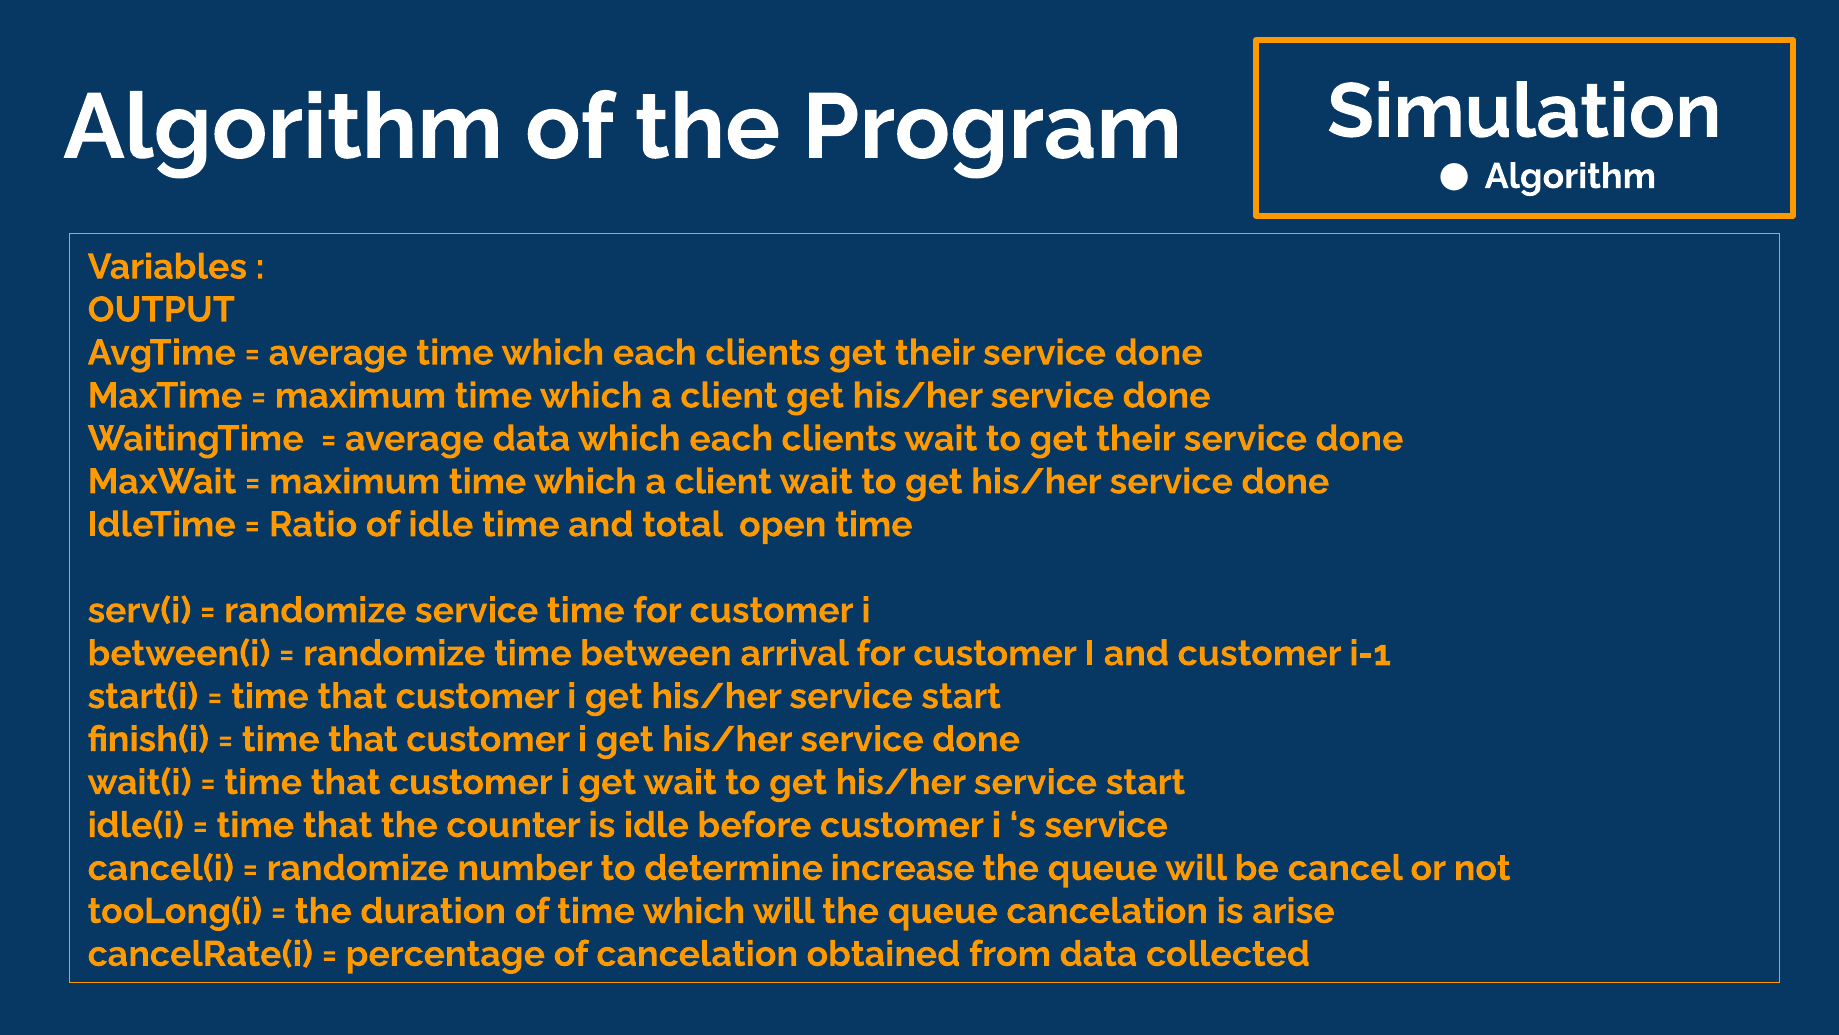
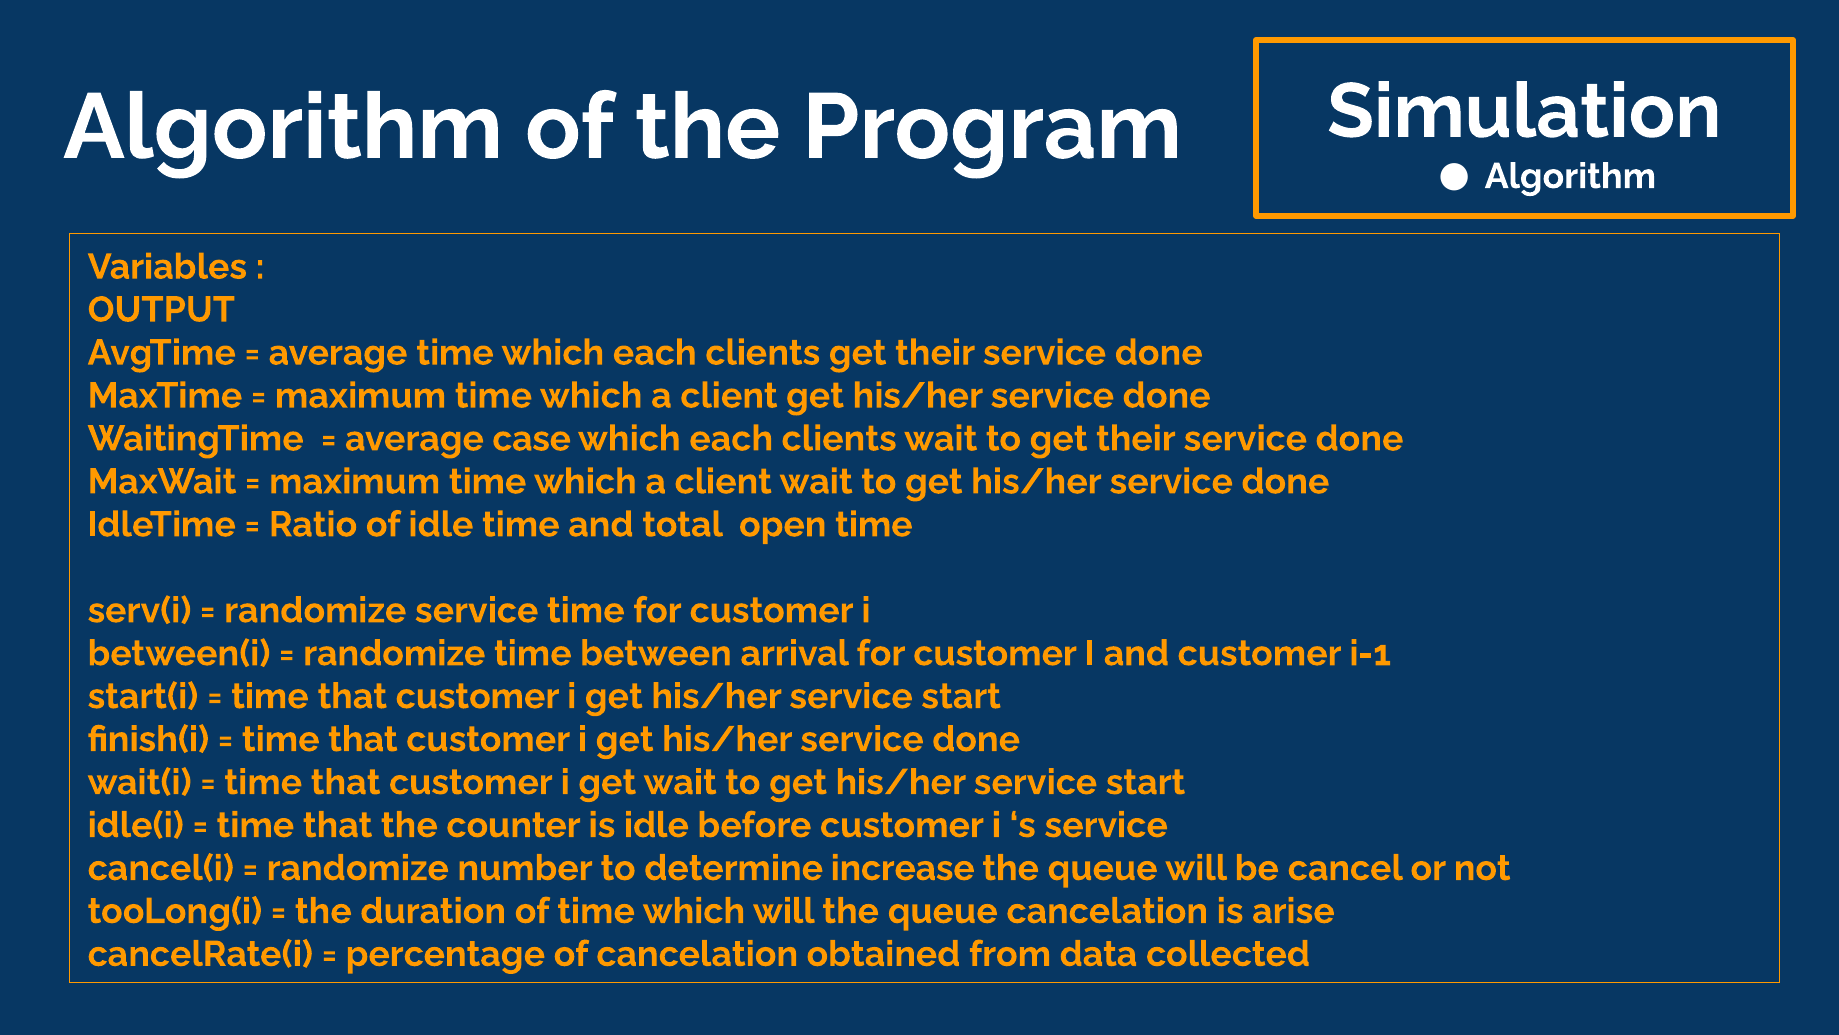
average data: data -> case
